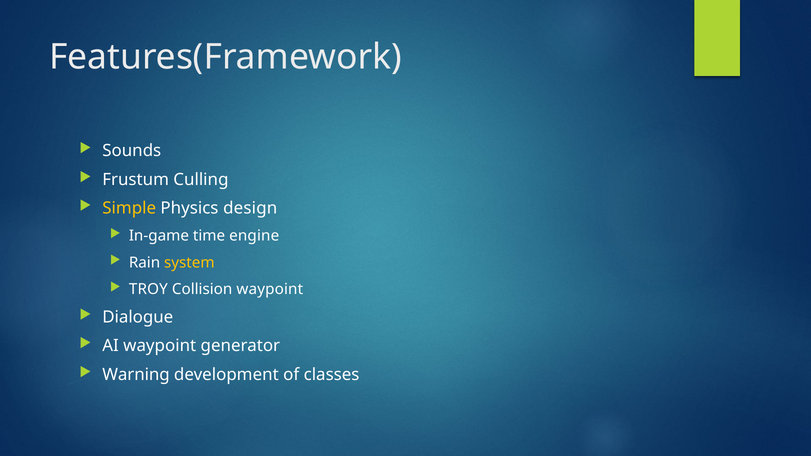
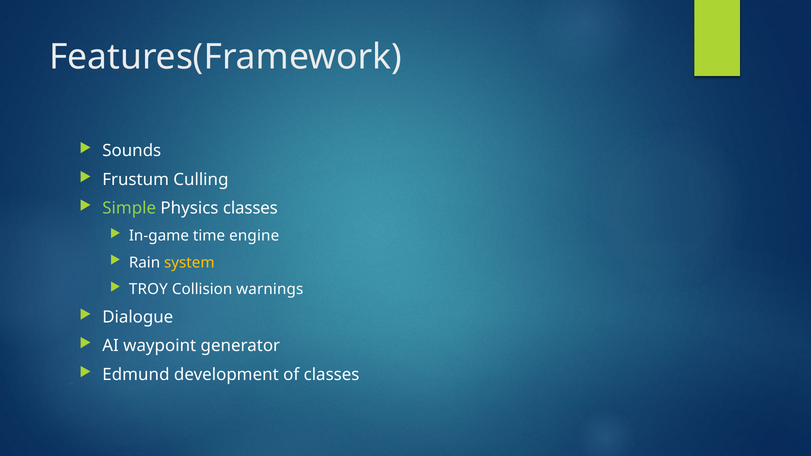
Simple colour: yellow -> light green
Physics design: design -> classes
Collision waypoint: waypoint -> warnings
Warning: Warning -> Edmund
